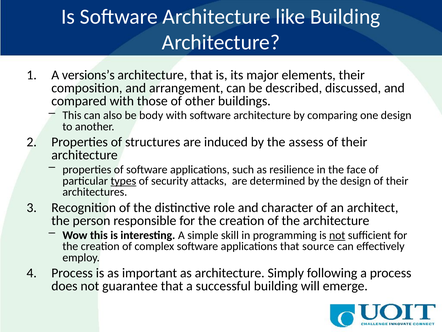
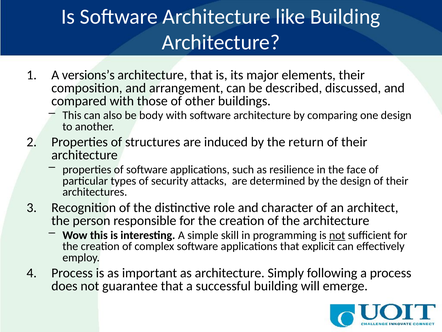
assess: assess -> return
types underline: present -> none
source: source -> explicit
